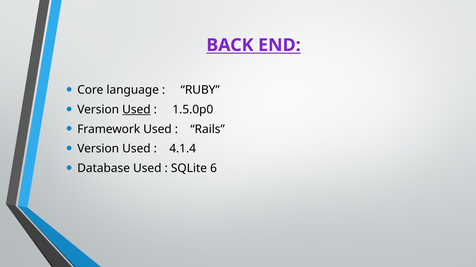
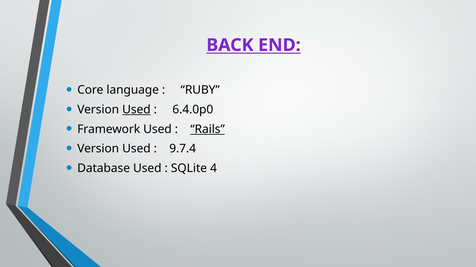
1.5.0p0: 1.5.0p0 -> 6.4.0p0
Rails underline: none -> present
4.1.4: 4.1.4 -> 9.7.4
6: 6 -> 4
